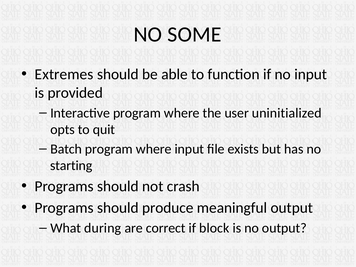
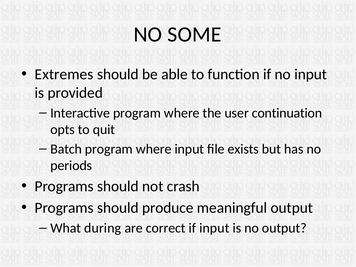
uninitialized: uninitialized -> continuation
starting: starting -> periods
if block: block -> input
